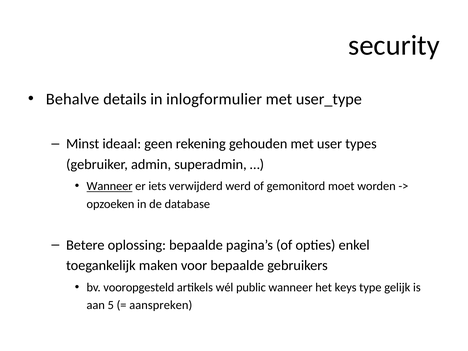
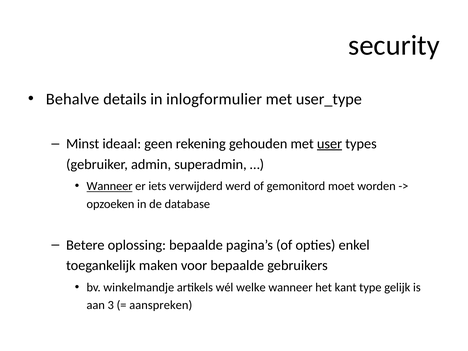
user underline: none -> present
vooropgesteld: vooropgesteld -> winkelmandje
public: public -> welke
keys: keys -> kant
5: 5 -> 3
